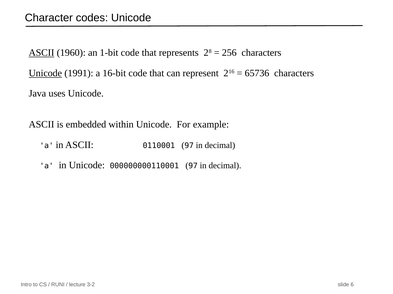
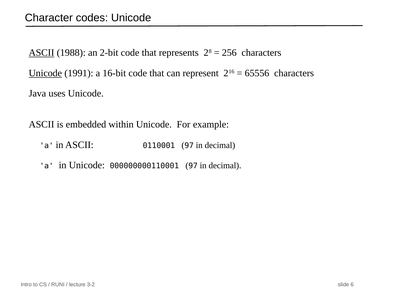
1960: 1960 -> 1988
1-bit: 1-bit -> 2-bit
65736: 65736 -> 65556
